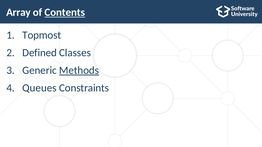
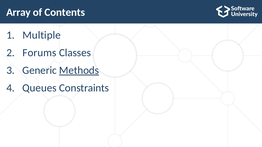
Contents underline: present -> none
Topmost: Topmost -> Multiple
Defined: Defined -> Forums
